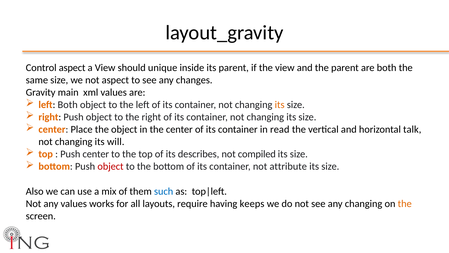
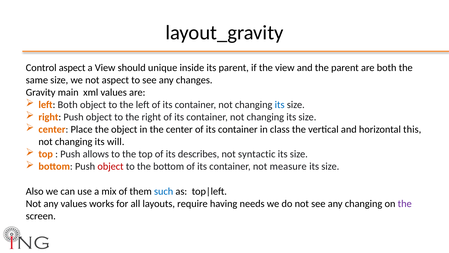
its at (280, 105) colour: orange -> blue
read: read -> class
talk: talk -> this
Push center: center -> allows
compiled: compiled -> syntactic
attribute: attribute -> measure
keeps: keeps -> needs
the at (405, 203) colour: orange -> purple
